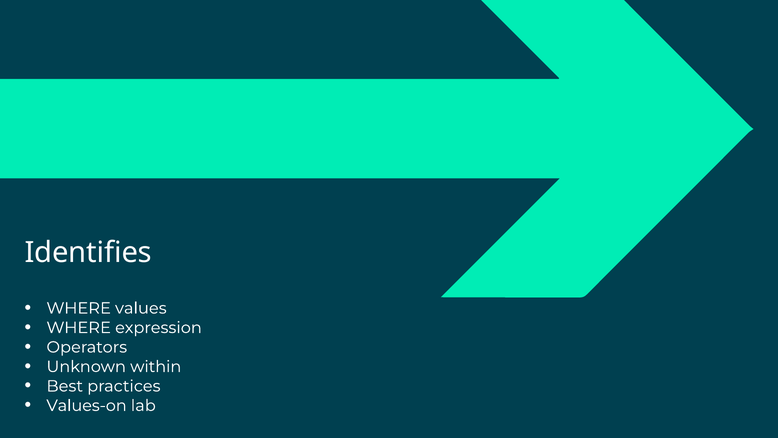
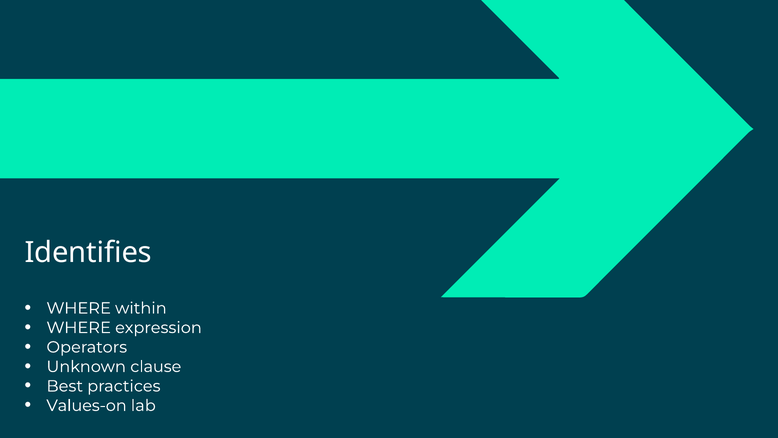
values: values -> within
within: within -> clause
